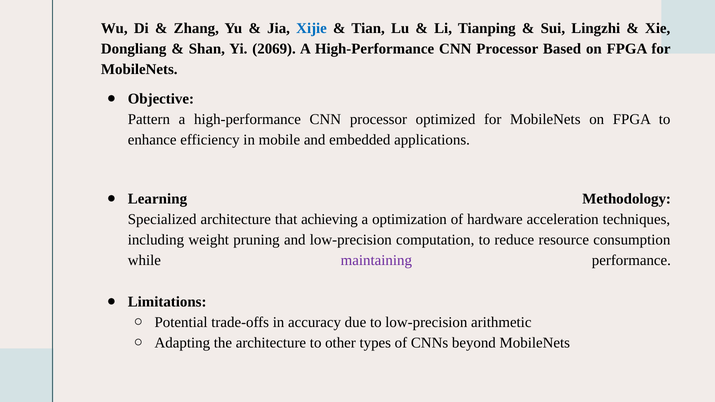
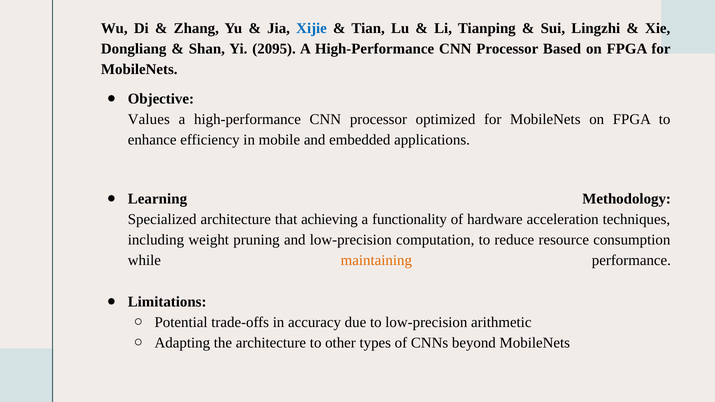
2069: 2069 -> 2095
Pattern: Pattern -> Values
optimization: optimization -> functionality
maintaining colour: purple -> orange
